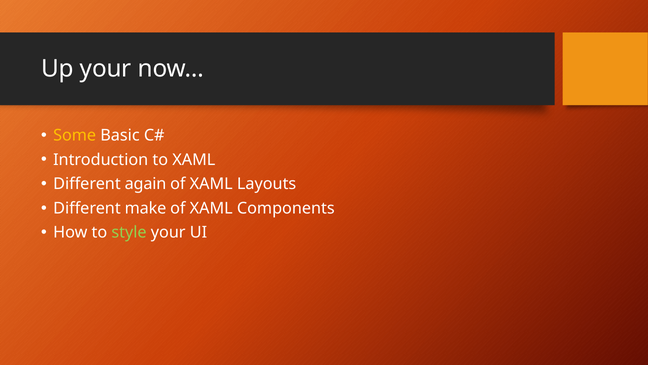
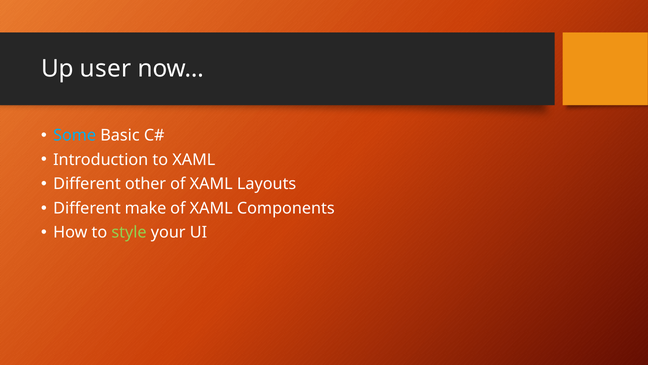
Up your: your -> user
Some colour: yellow -> light blue
again: again -> other
